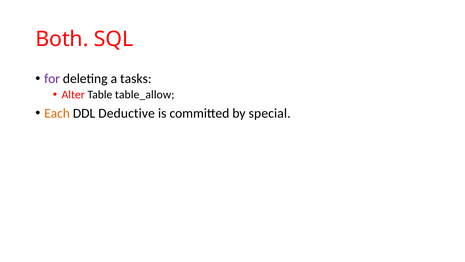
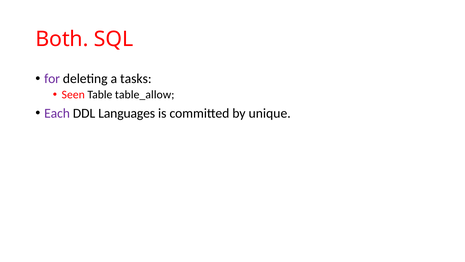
Alter: Alter -> Seen
Each colour: orange -> purple
Deductive: Deductive -> Languages
special: special -> unique
